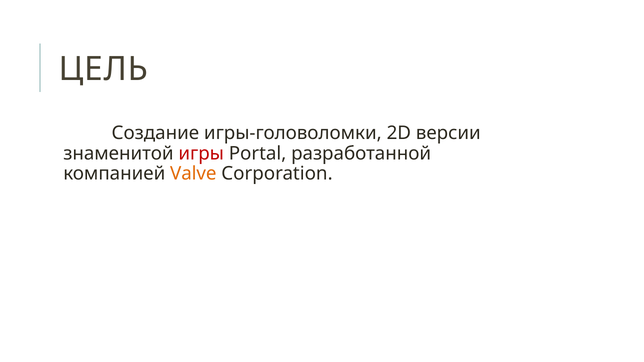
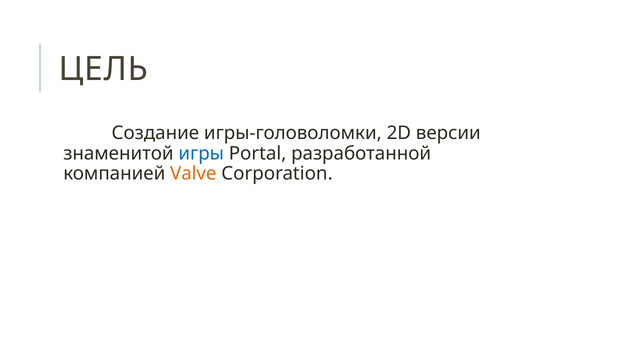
игры colour: red -> blue
